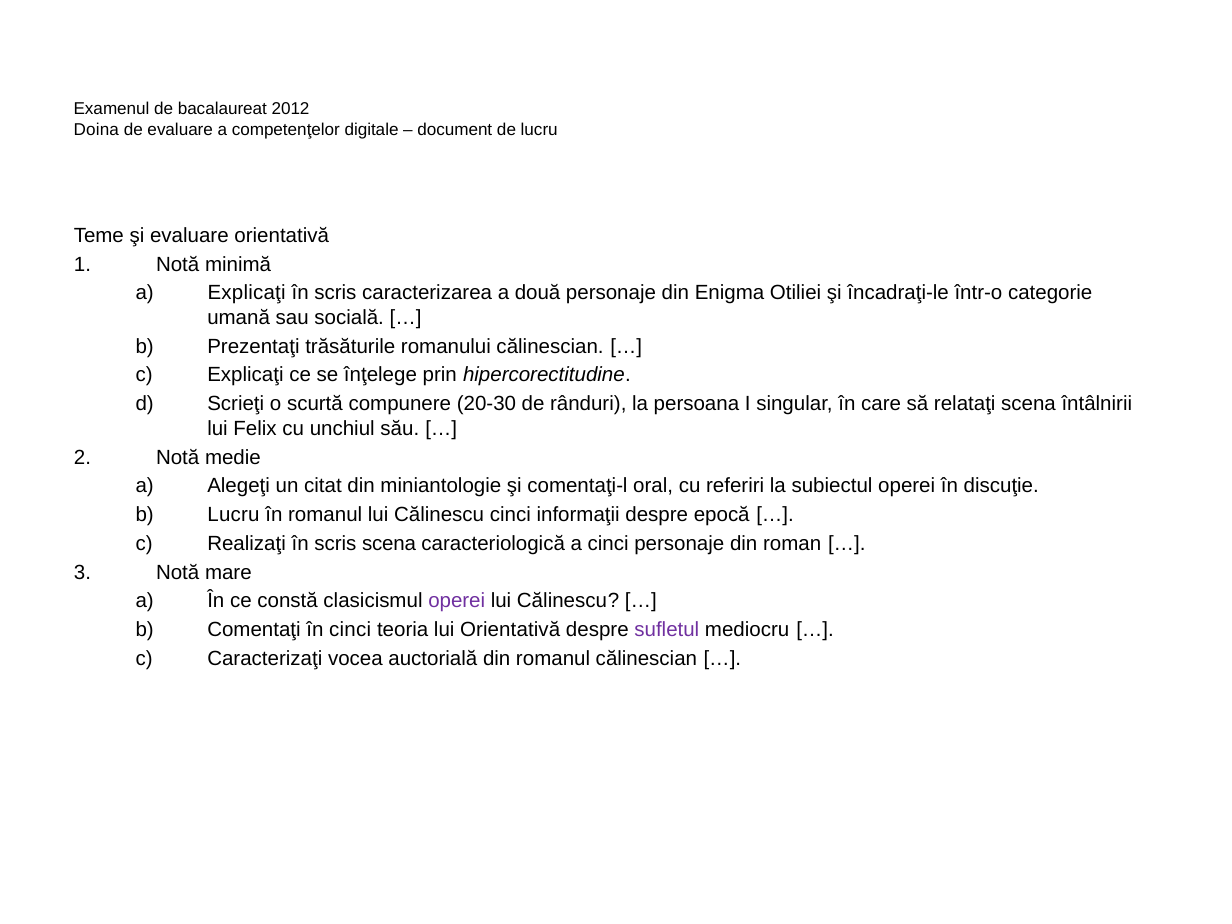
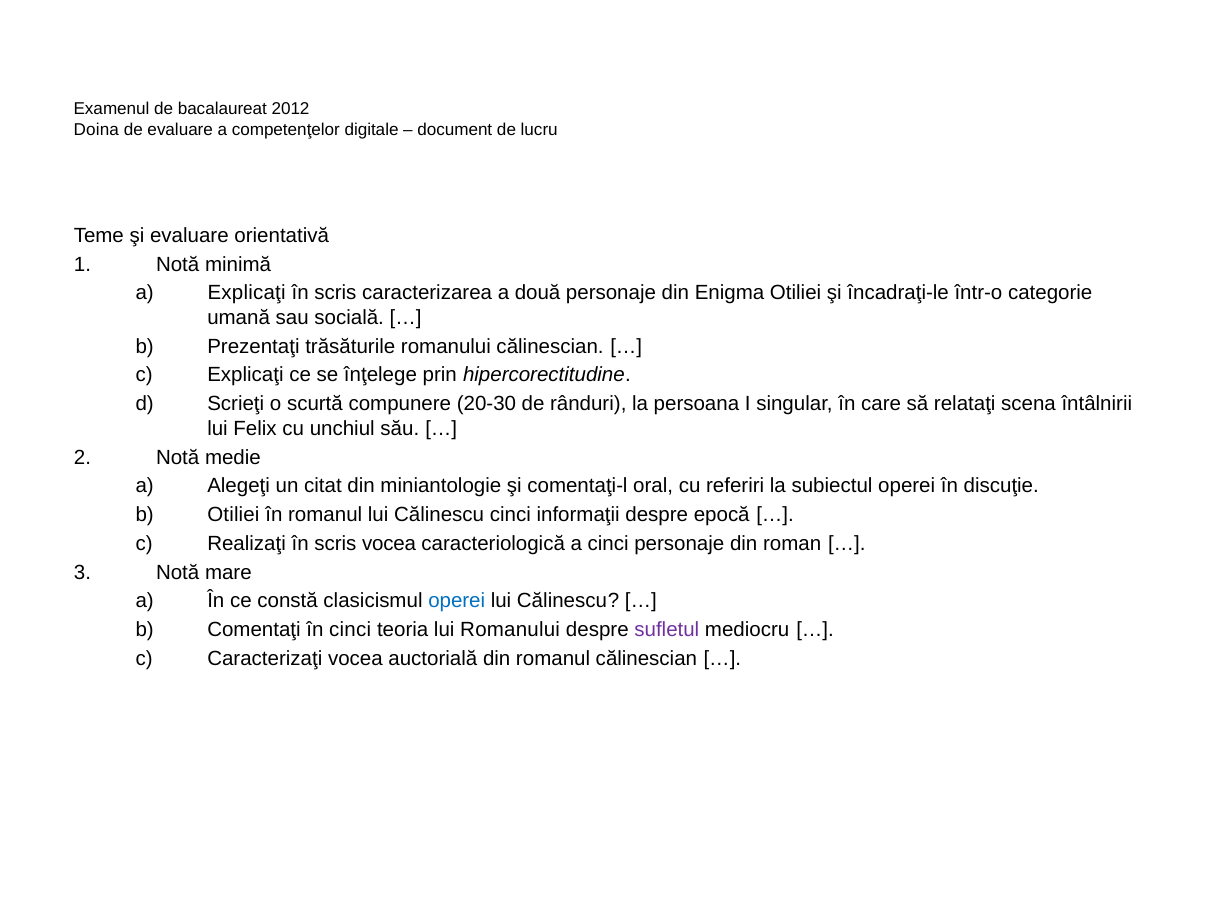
Lucru at (233, 515): Lucru -> Otiliei
scris scena: scena -> vocea
operei at (457, 601) colour: purple -> blue
lui Orientativă: Orientativă -> Romanului
